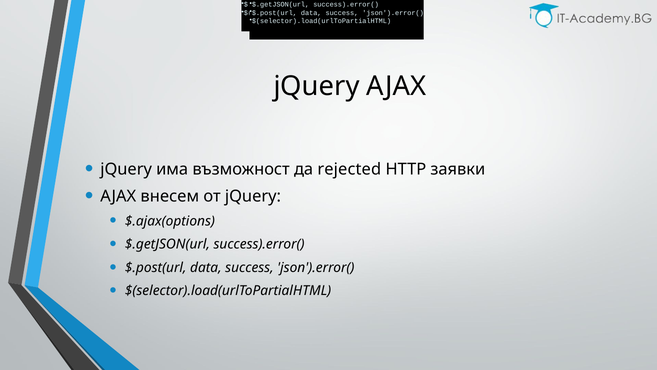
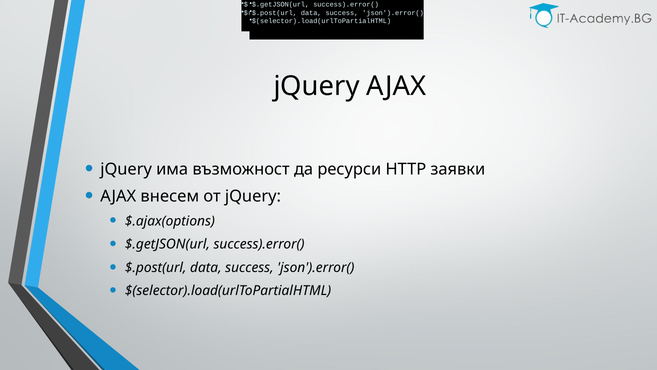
rejected: rejected -> ресурси
